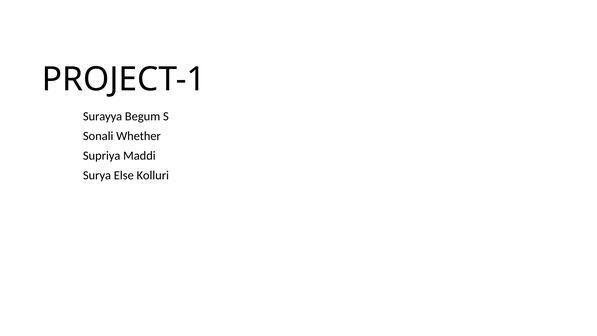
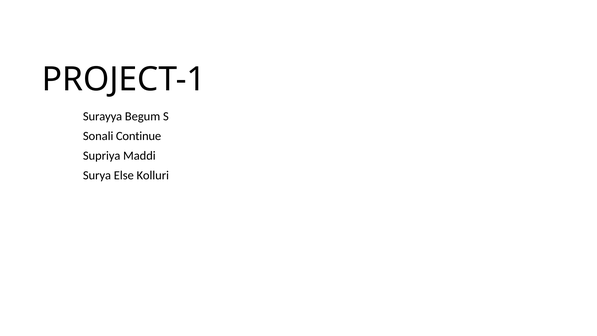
Whether: Whether -> Continue
